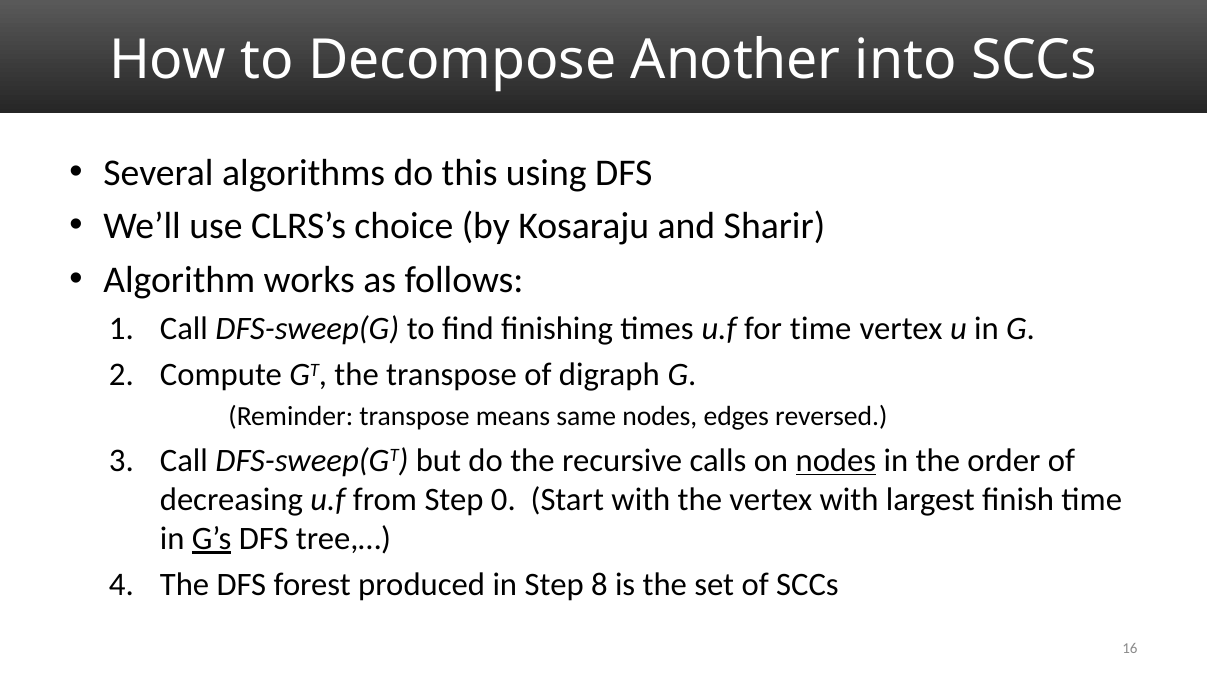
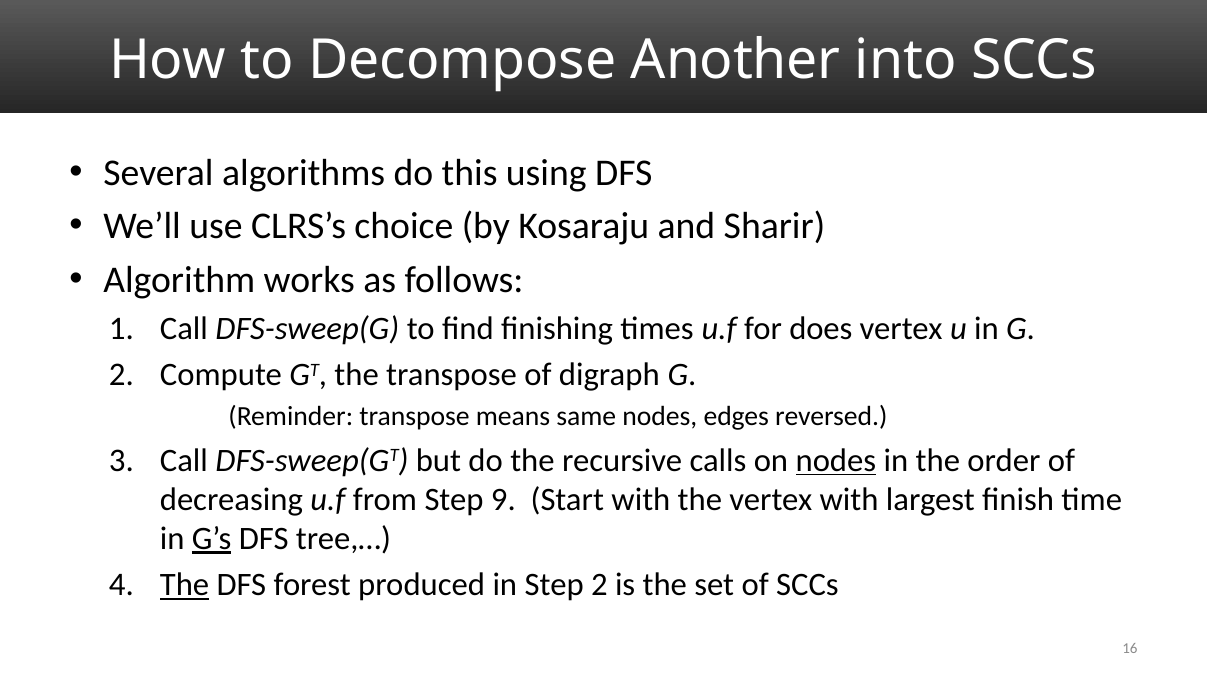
for time: time -> does
0: 0 -> 9
The at (185, 585) underline: none -> present
Step 8: 8 -> 2
